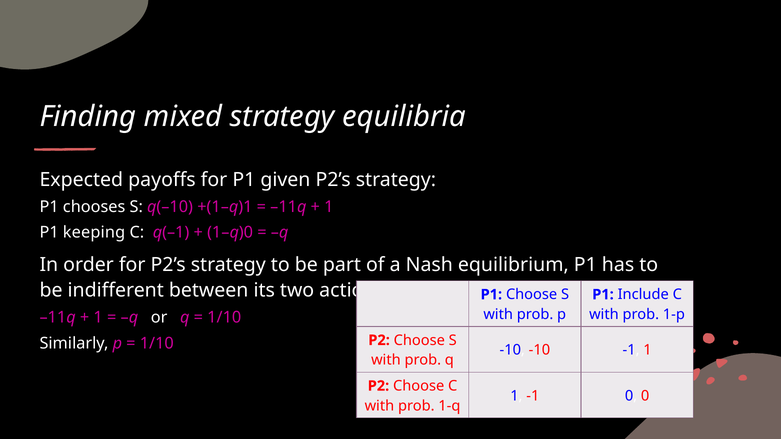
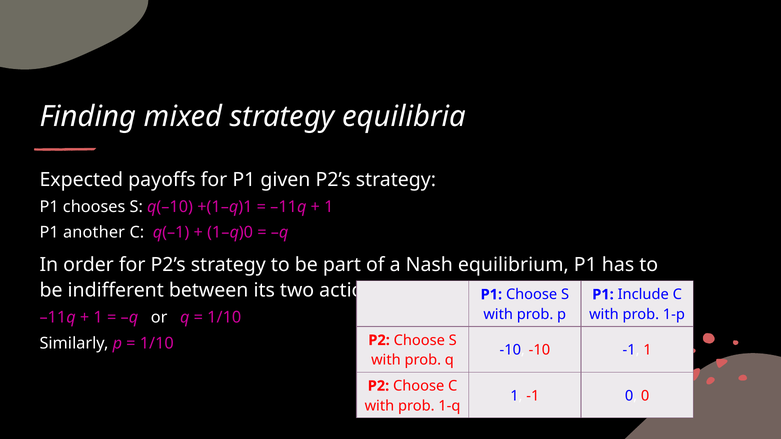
keeping: keeping -> another
